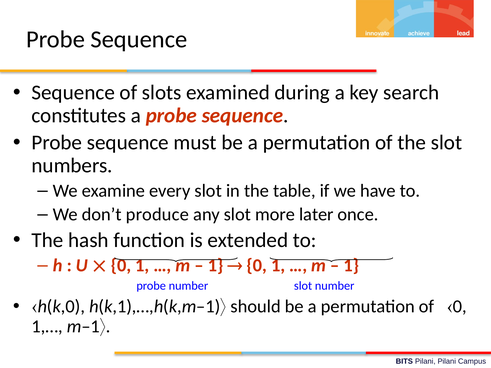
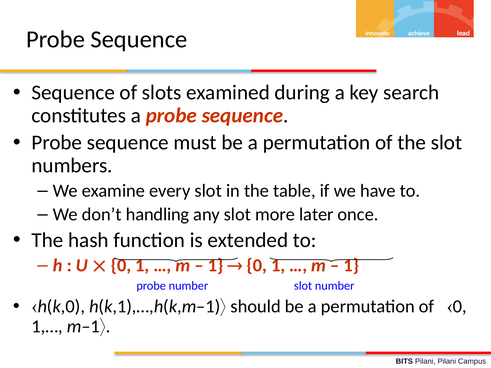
produce: produce -> handling
